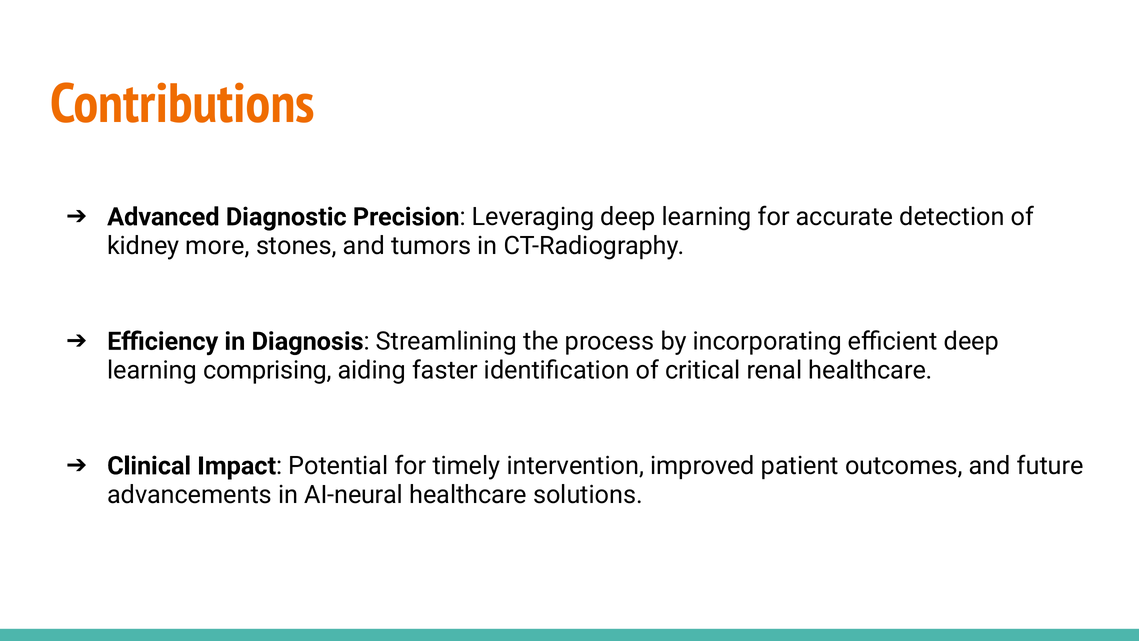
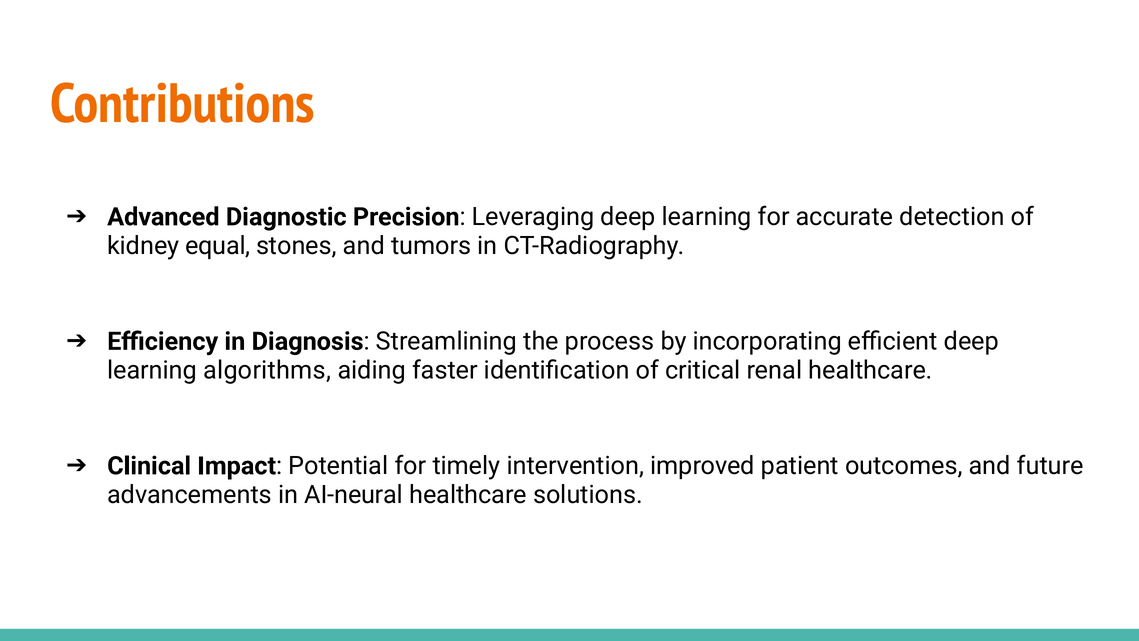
more: more -> equal
comprising: comprising -> algorithms
